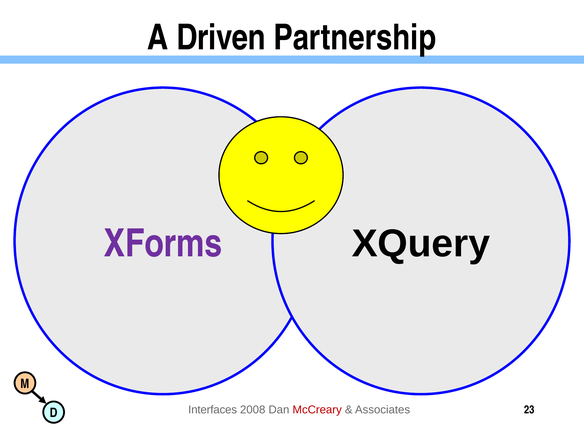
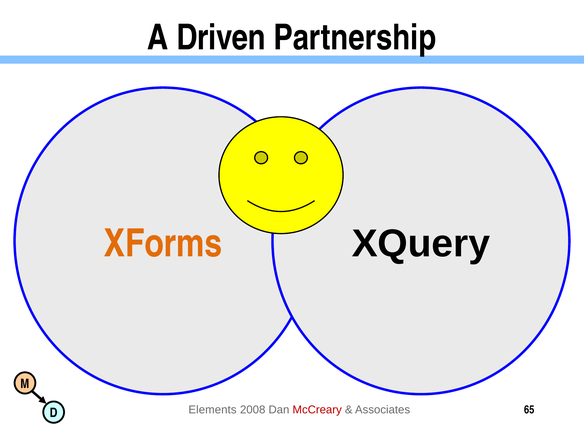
XForms colour: purple -> orange
Interfaces: Interfaces -> Elements
23: 23 -> 65
